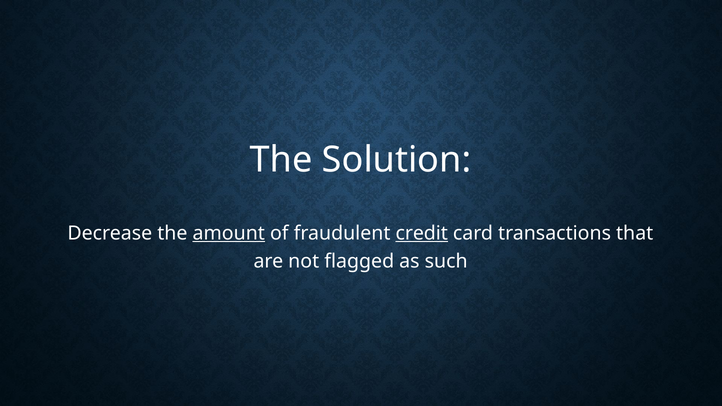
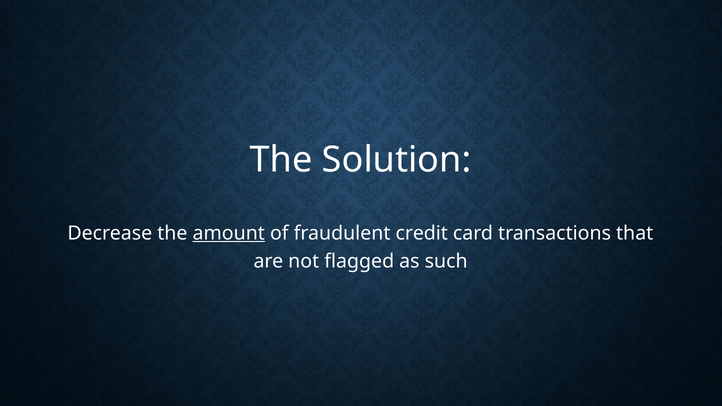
credit underline: present -> none
